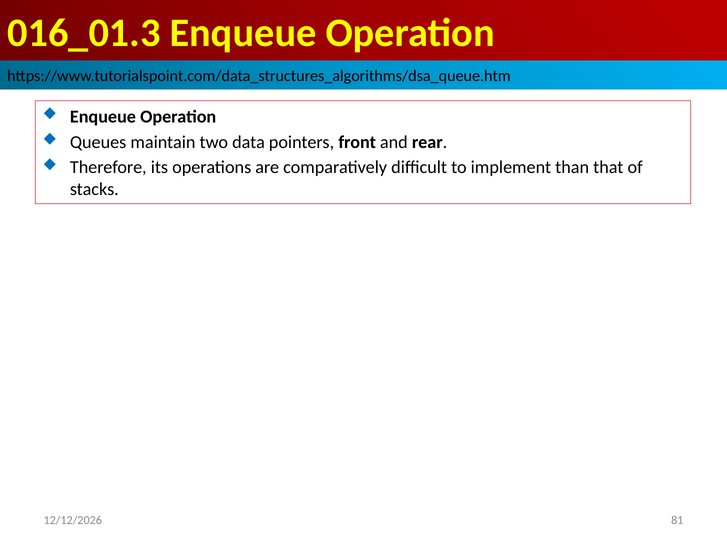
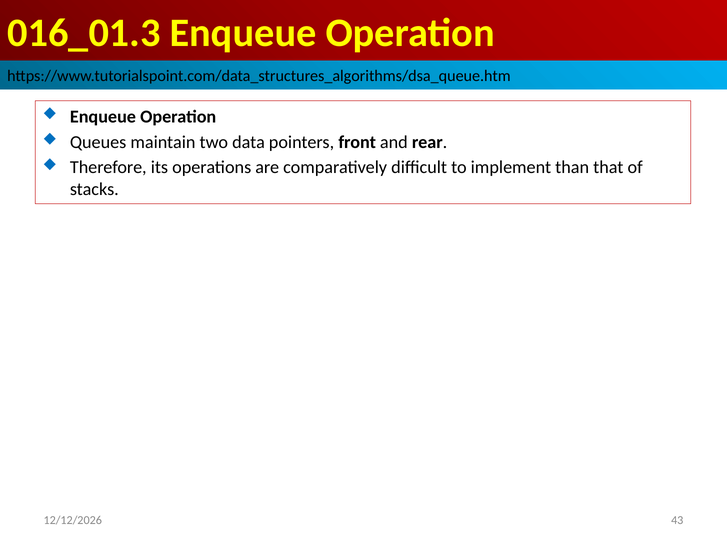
81: 81 -> 43
